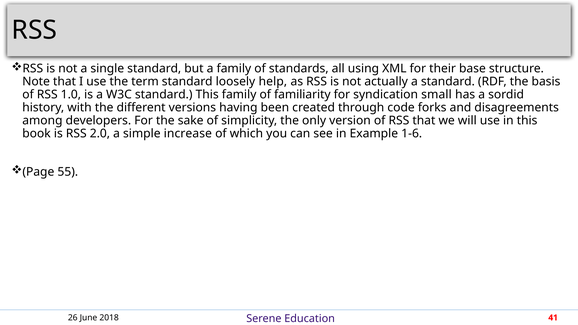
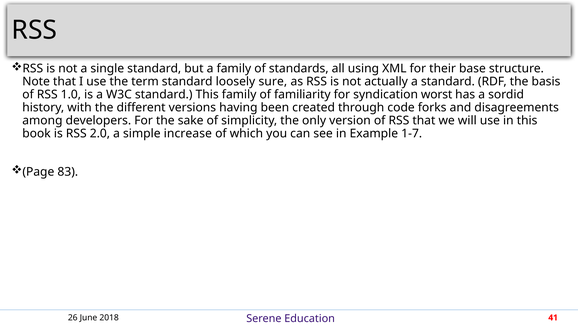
help: help -> sure
small: small -> worst
1-6: 1-6 -> 1-7
55: 55 -> 83
